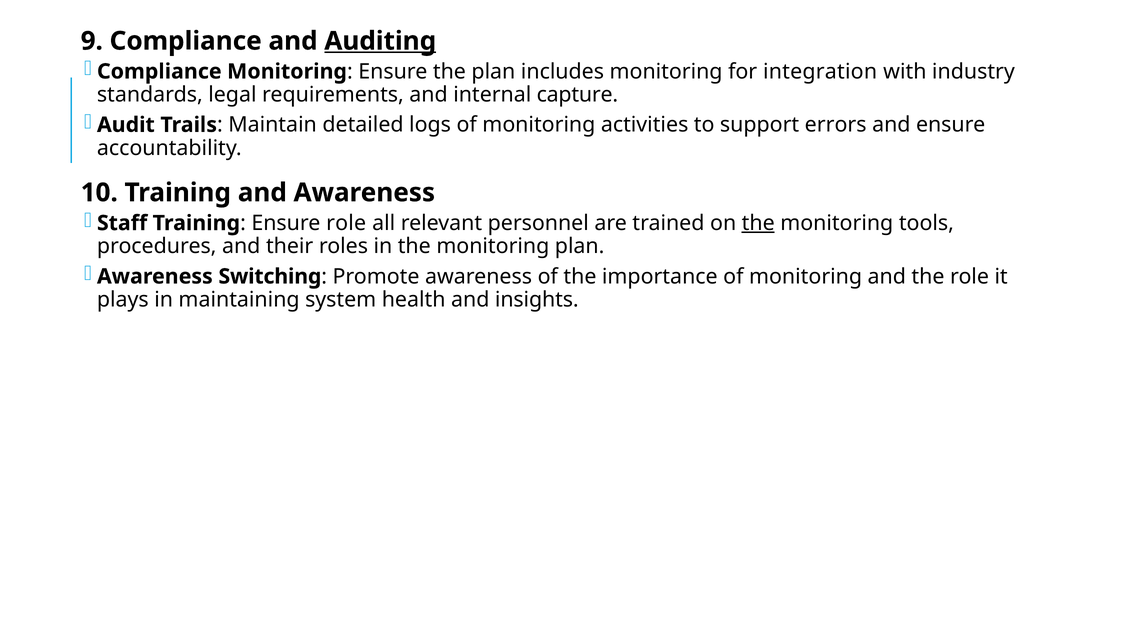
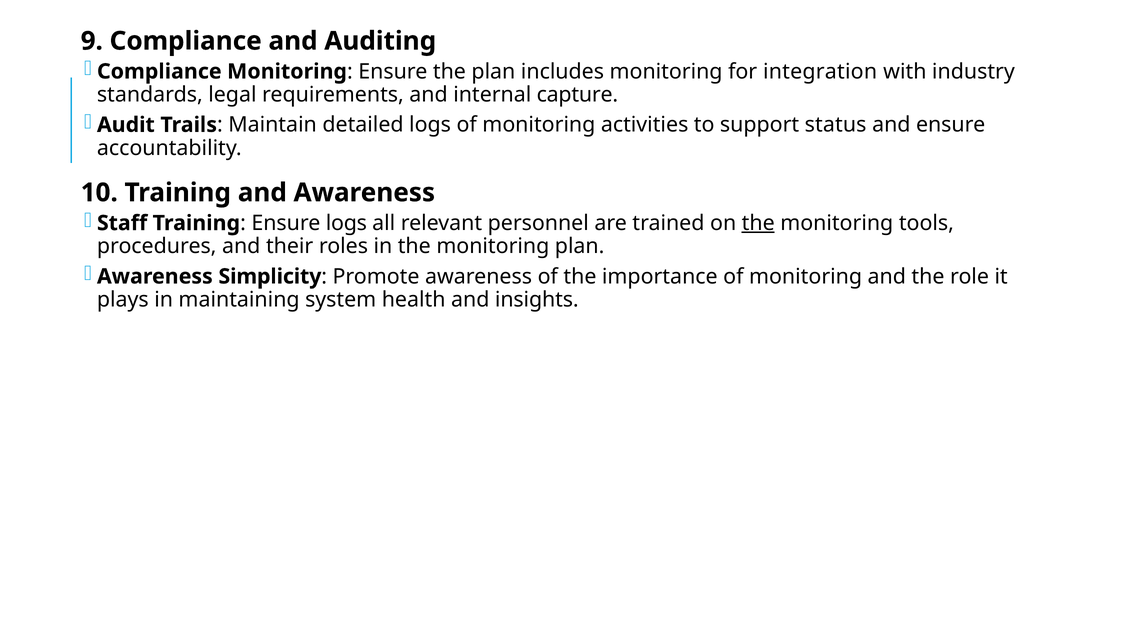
Auditing underline: present -> none
errors: errors -> status
Ensure role: role -> logs
Switching: Switching -> Simplicity
